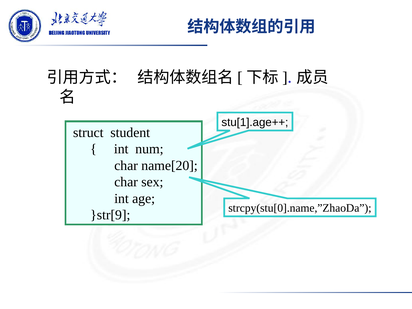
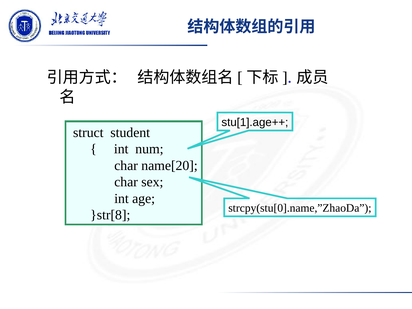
}str[9: }str[9 -> }str[8
